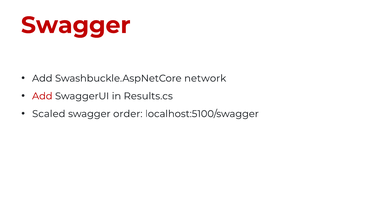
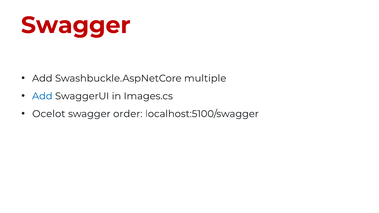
network: network -> multiple
Add at (42, 96) colour: red -> blue
Results.cs: Results.cs -> Images.cs
Scaled: Scaled -> Ocelot
